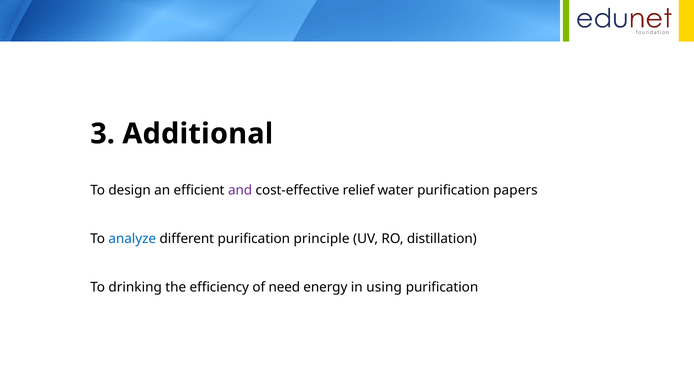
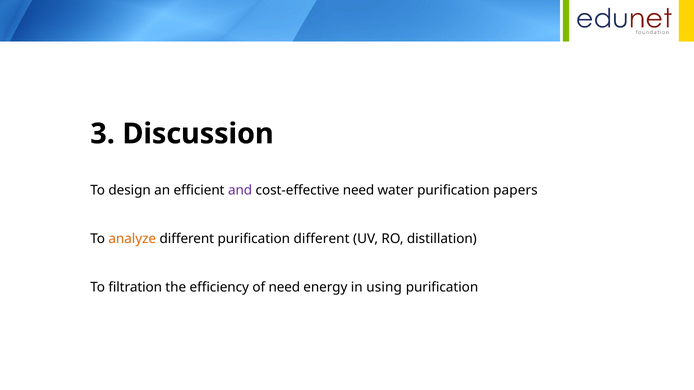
Additional: Additional -> Discussion
cost-effective relief: relief -> need
analyze colour: blue -> orange
purification principle: principle -> different
drinking: drinking -> filtration
